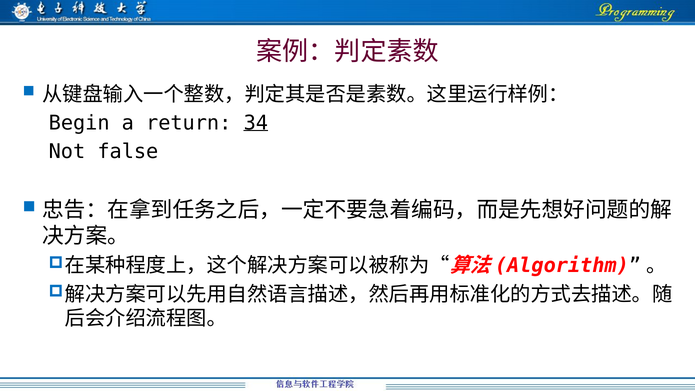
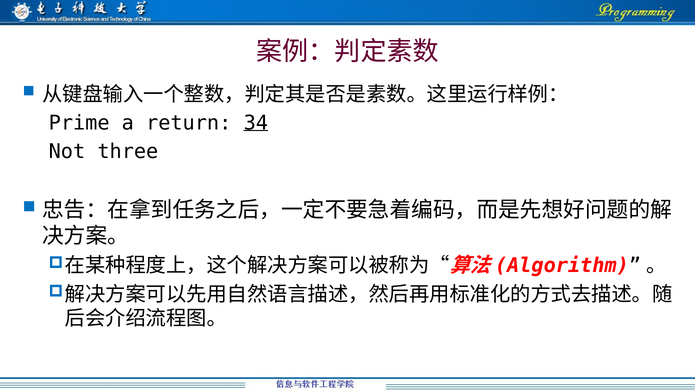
Begin: Begin -> Prime
false: false -> three
